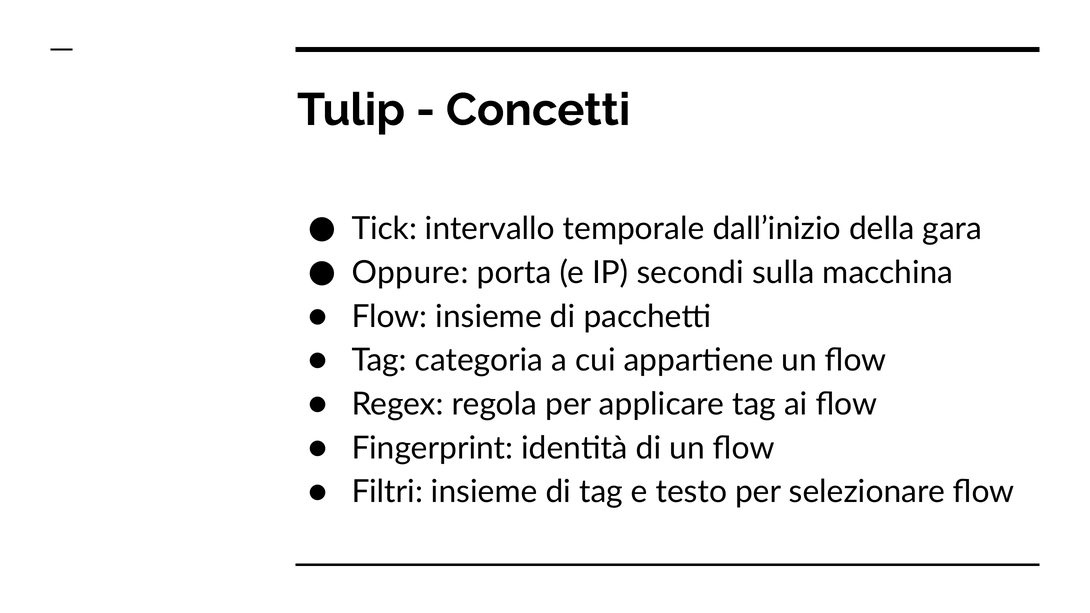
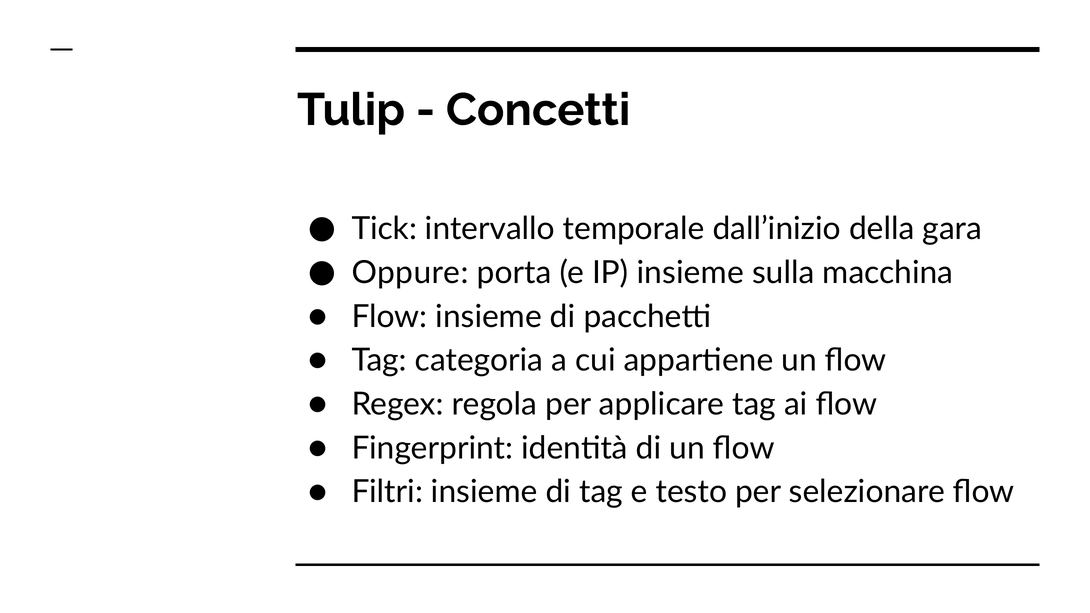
IP secondi: secondi -> insieme
